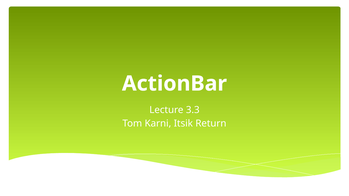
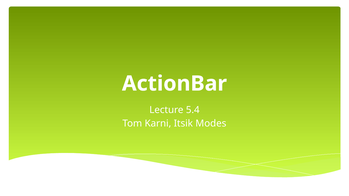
3.3: 3.3 -> 5.4
Return: Return -> Modes
